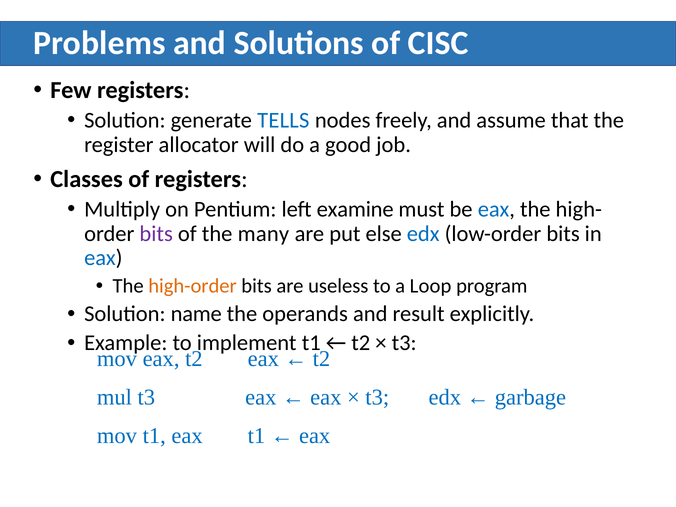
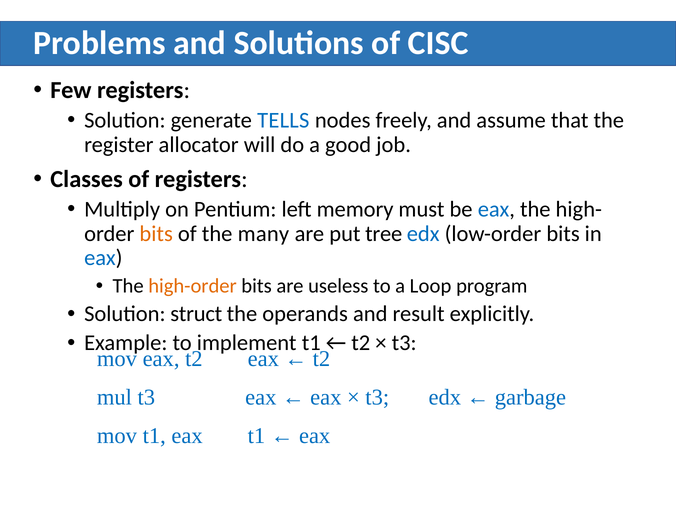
examine: examine -> memory
bits at (156, 234) colour: purple -> orange
else: else -> tree
name: name -> struct
